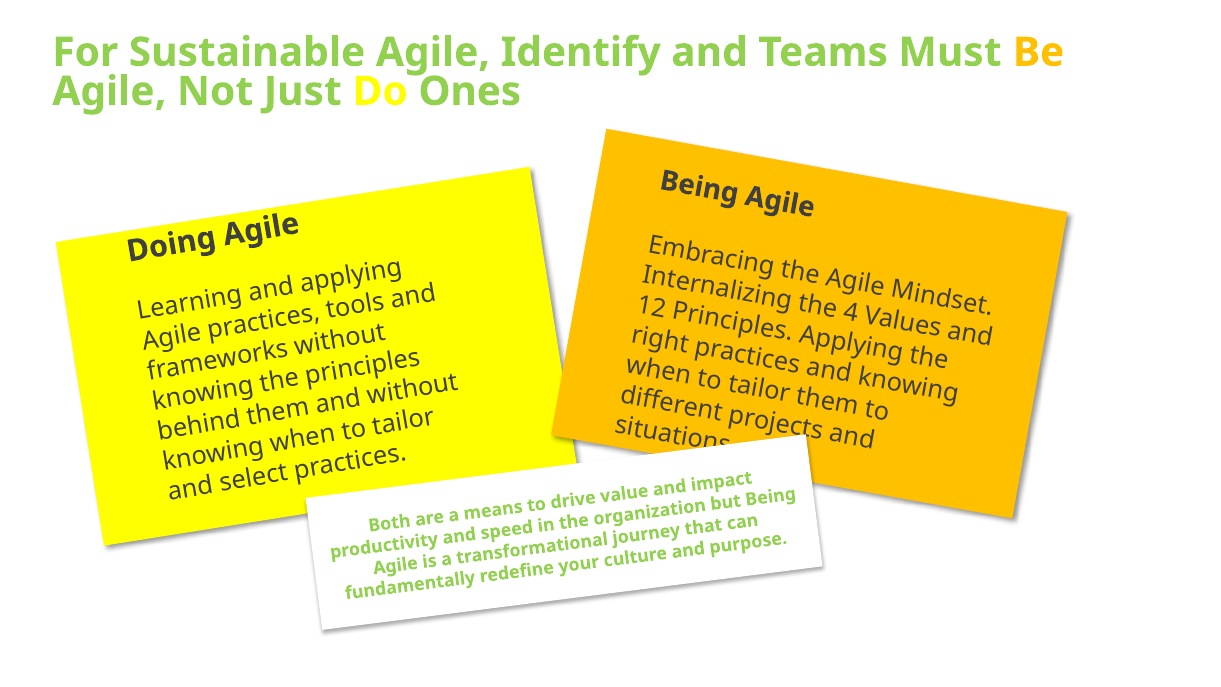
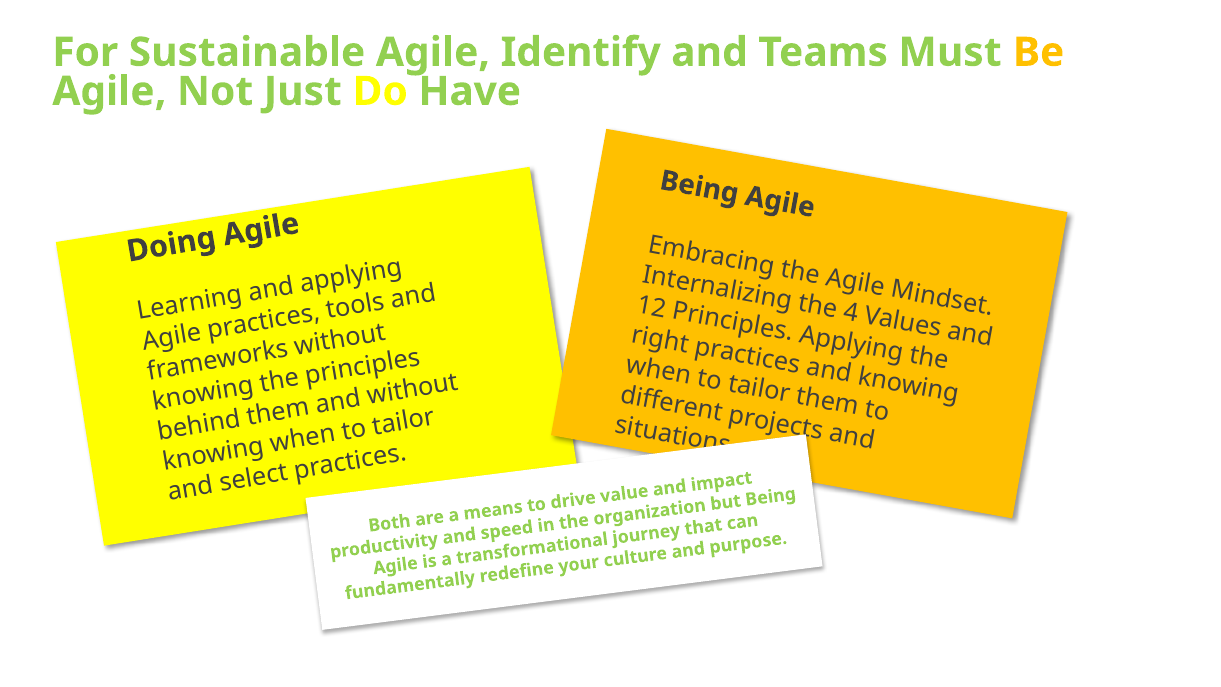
Ones: Ones -> Have
